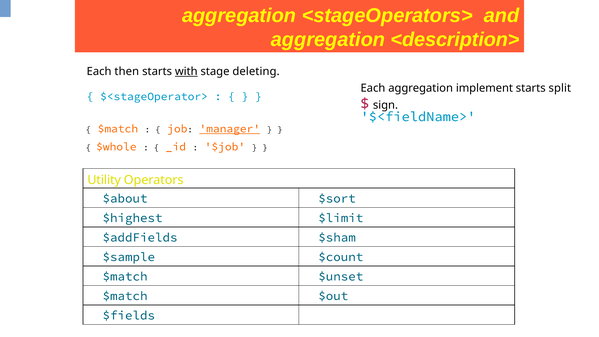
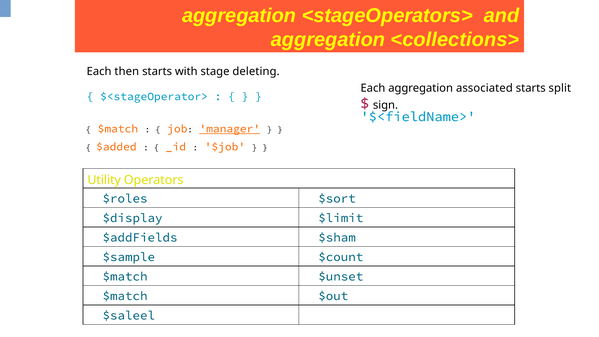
<description>: <description> -> <collections>
with underline: present -> none
implement: implement -> associated
$whole: $whole -> $added
$about: $about -> $roles
$highest: $highest -> $display
$fields: $fields -> $saleel
